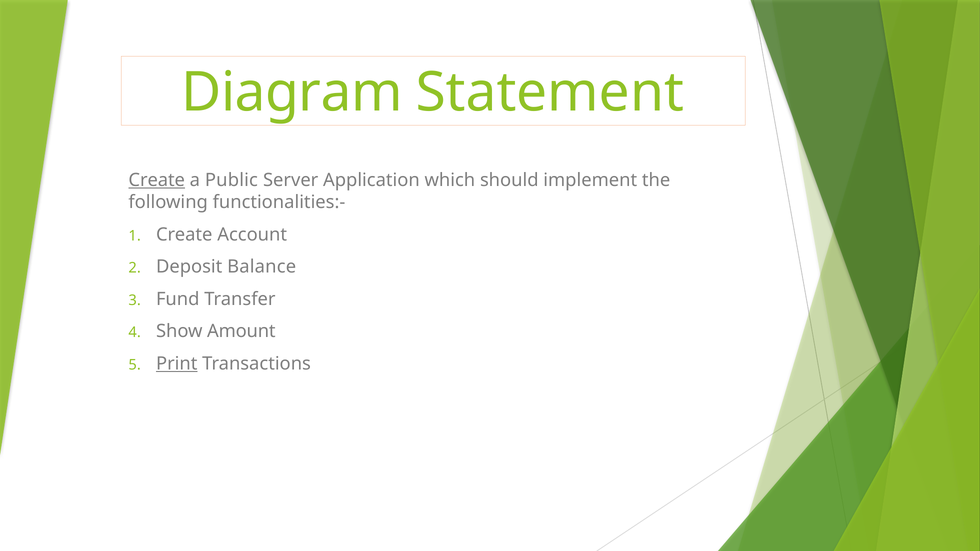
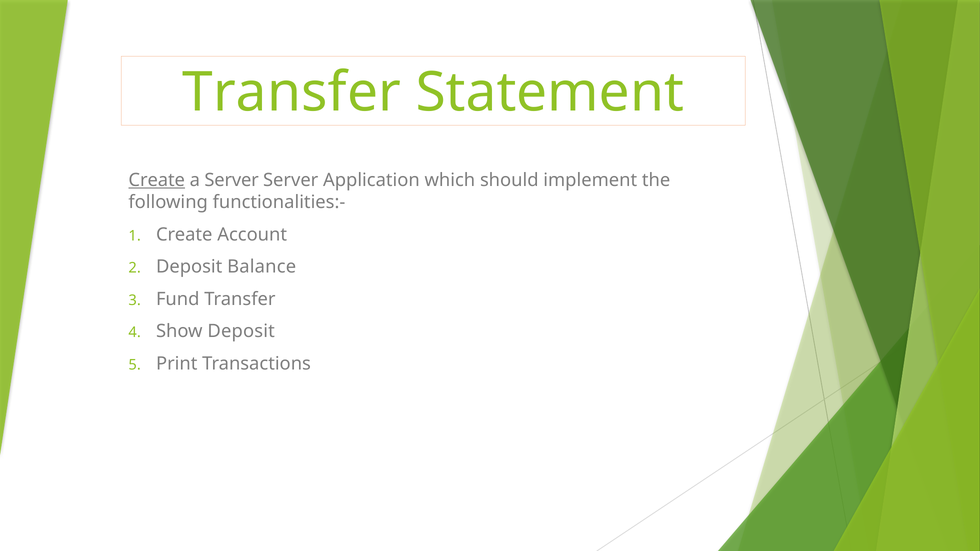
Diagram at (292, 93): Diagram -> Transfer
a Public: Public -> Server
Show Amount: Amount -> Deposit
Print underline: present -> none
